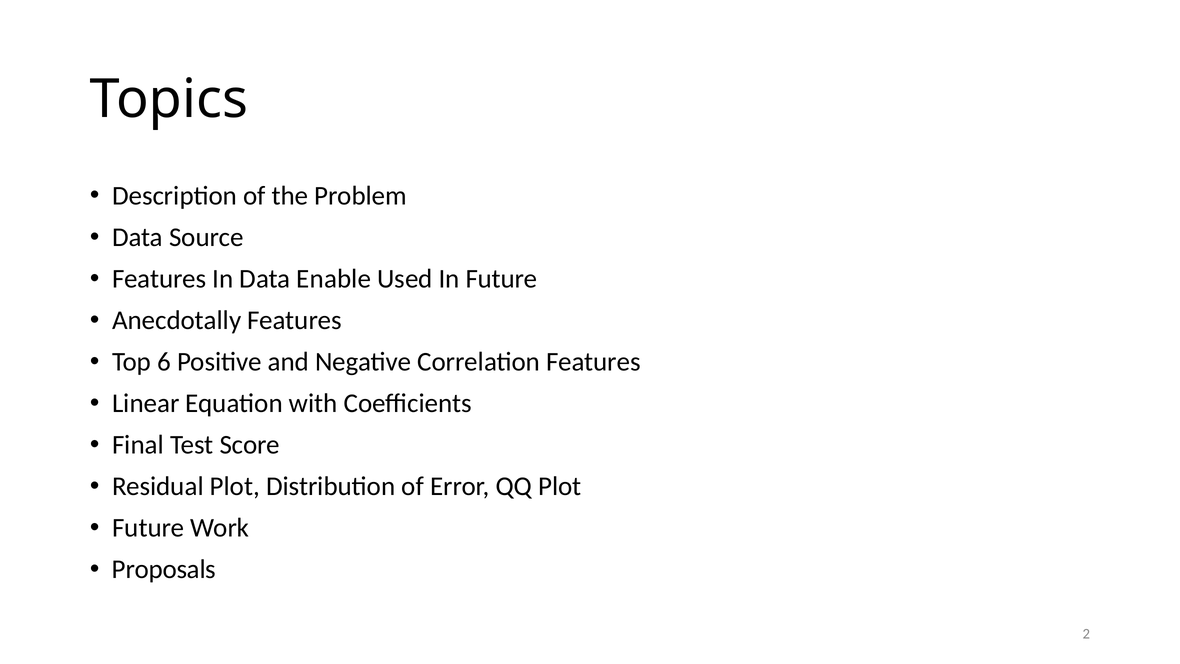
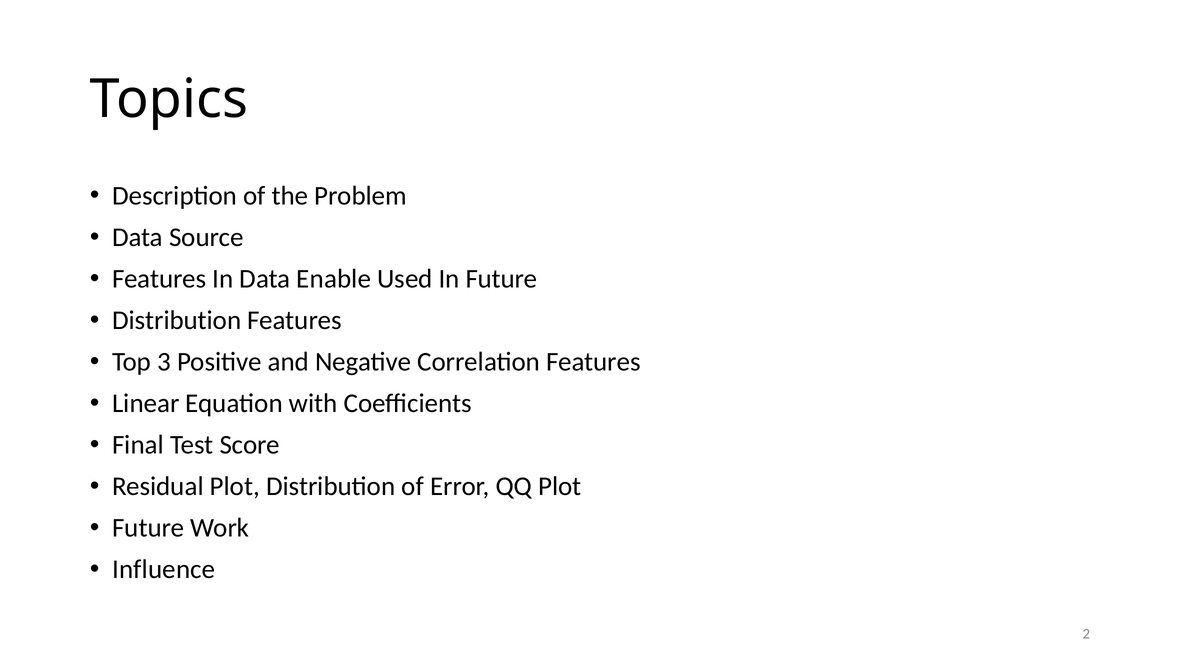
Anecdotally at (177, 320): Anecdotally -> Distribution
6: 6 -> 3
Proposals: Proposals -> Influence
